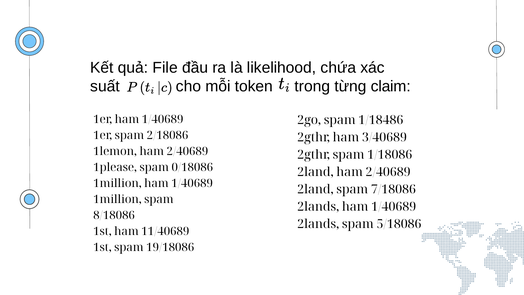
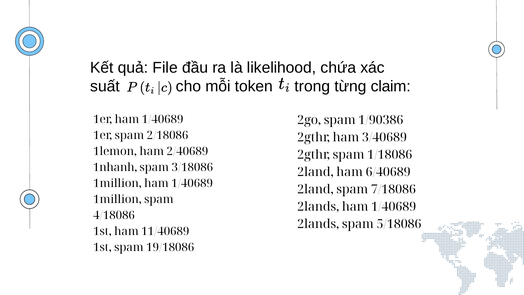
1/18486: 1/18486 -> 1/90386
1please: 1please -> 1nhanh
0/18086: 0/18086 -> 3/18086
2land ham 2/40689: 2/40689 -> 6/40689
8/18086: 8/18086 -> 4/18086
